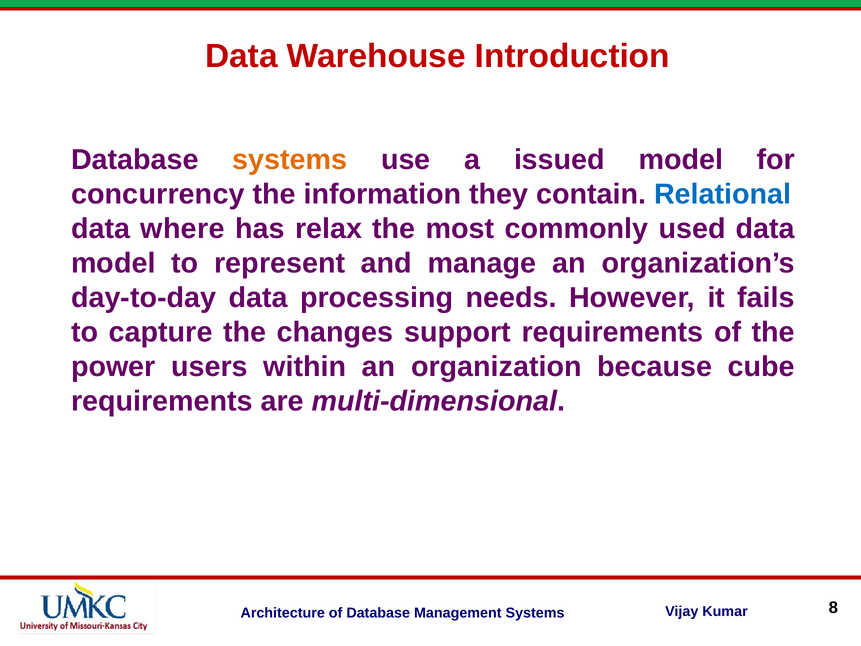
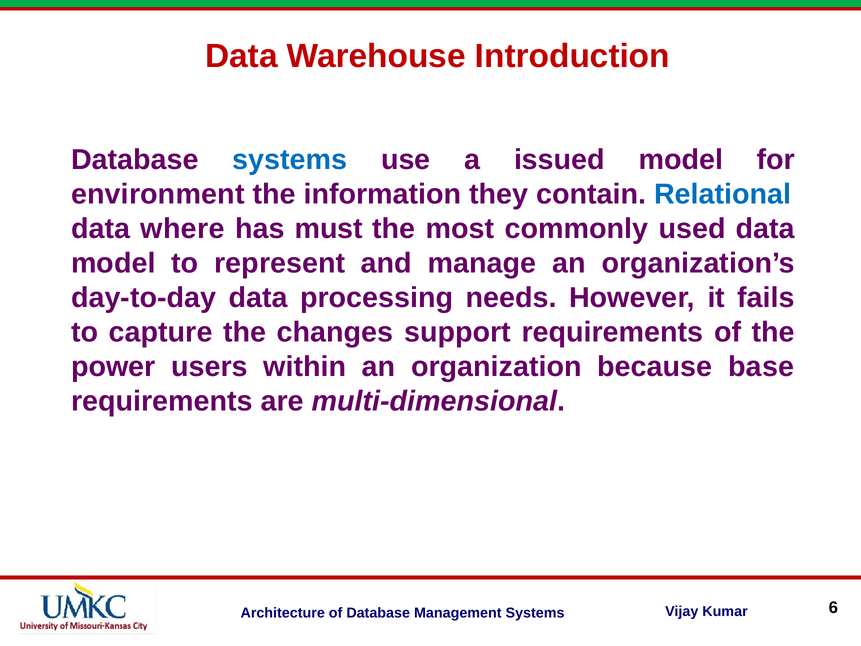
systems at (290, 160) colour: orange -> blue
concurrency: concurrency -> environment
relax: relax -> must
cube: cube -> base
8: 8 -> 6
